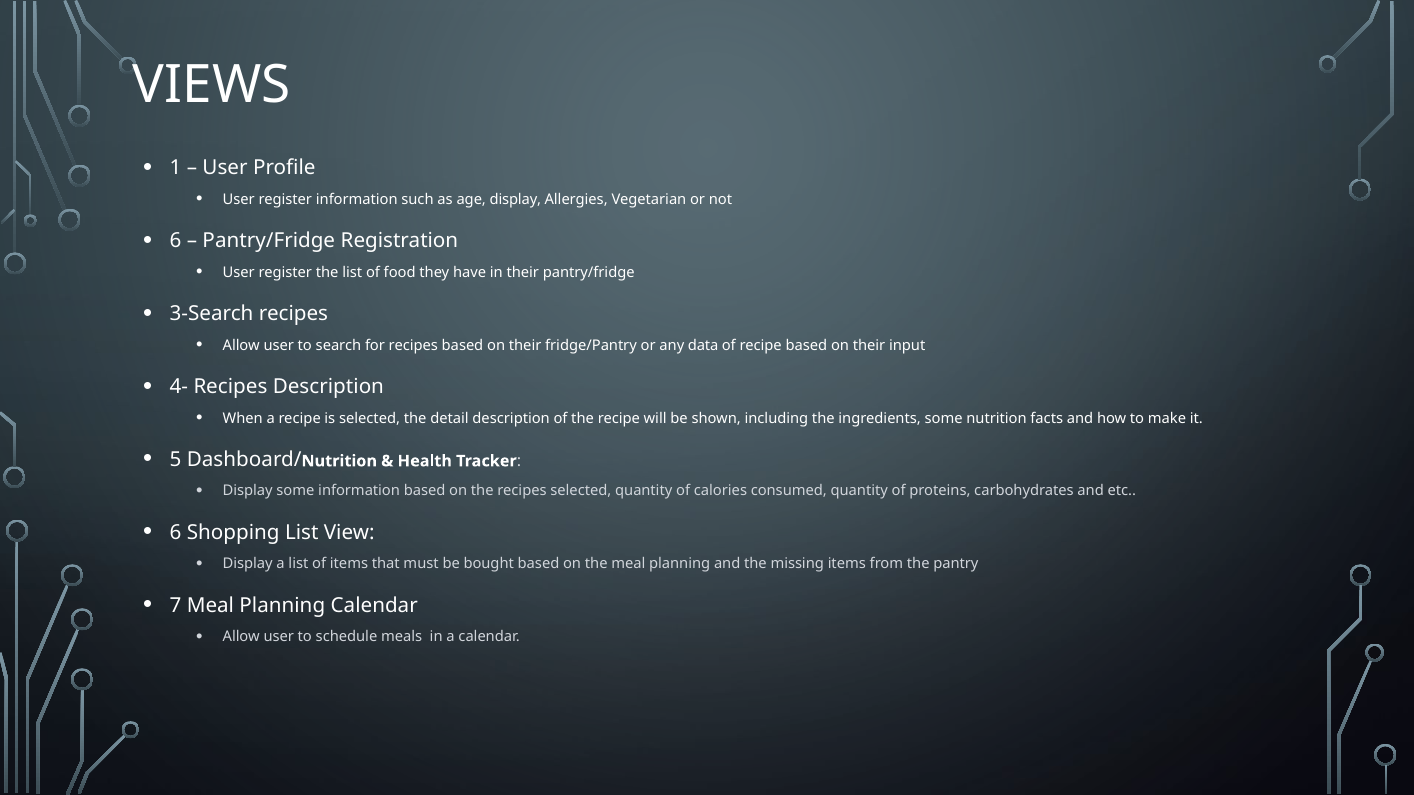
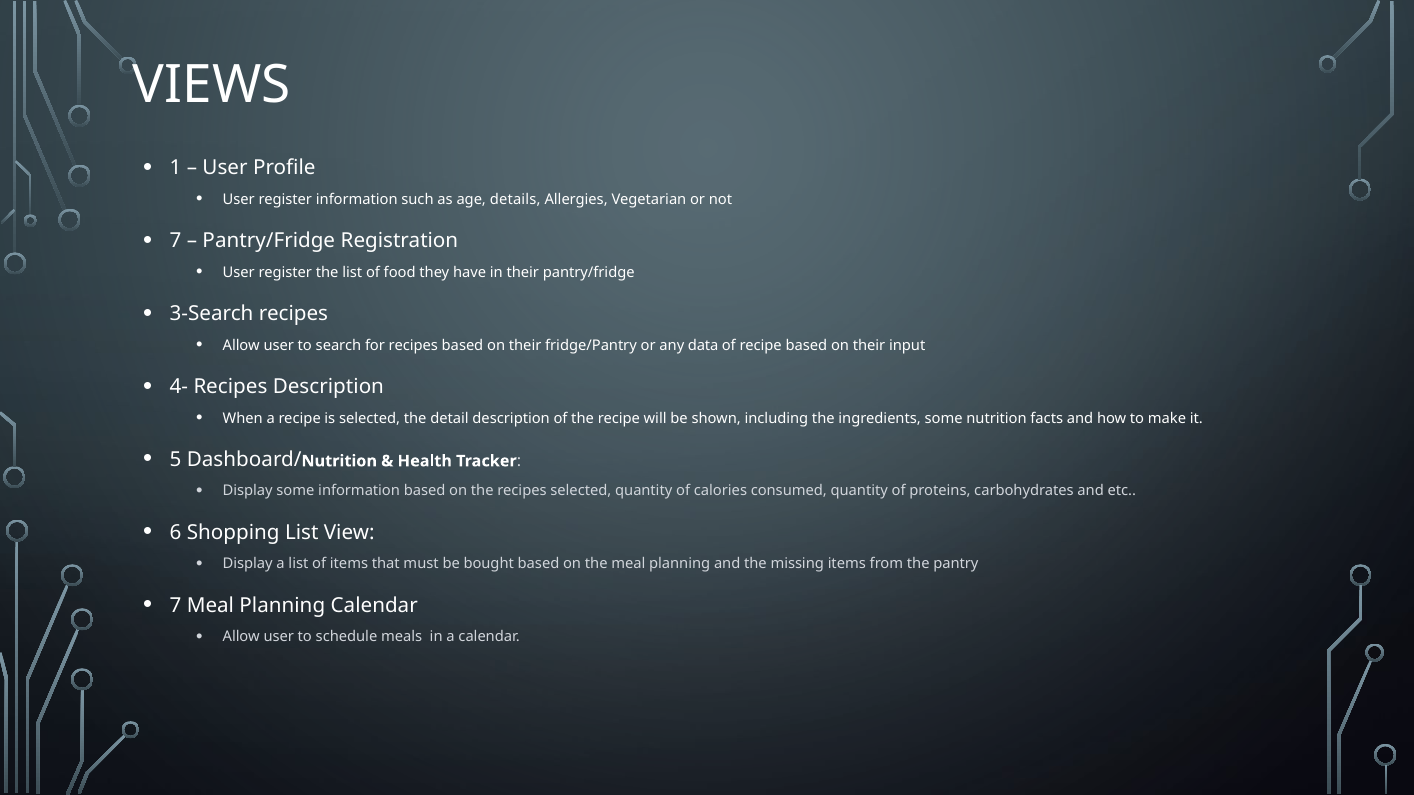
age display: display -> details
6 at (176, 241): 6 -> 7
